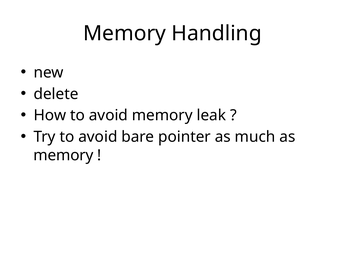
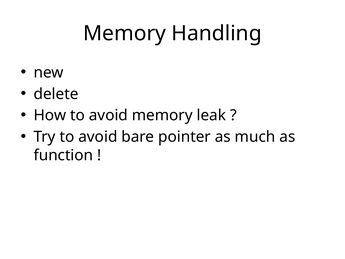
memory at (63, 155): memory -> function
